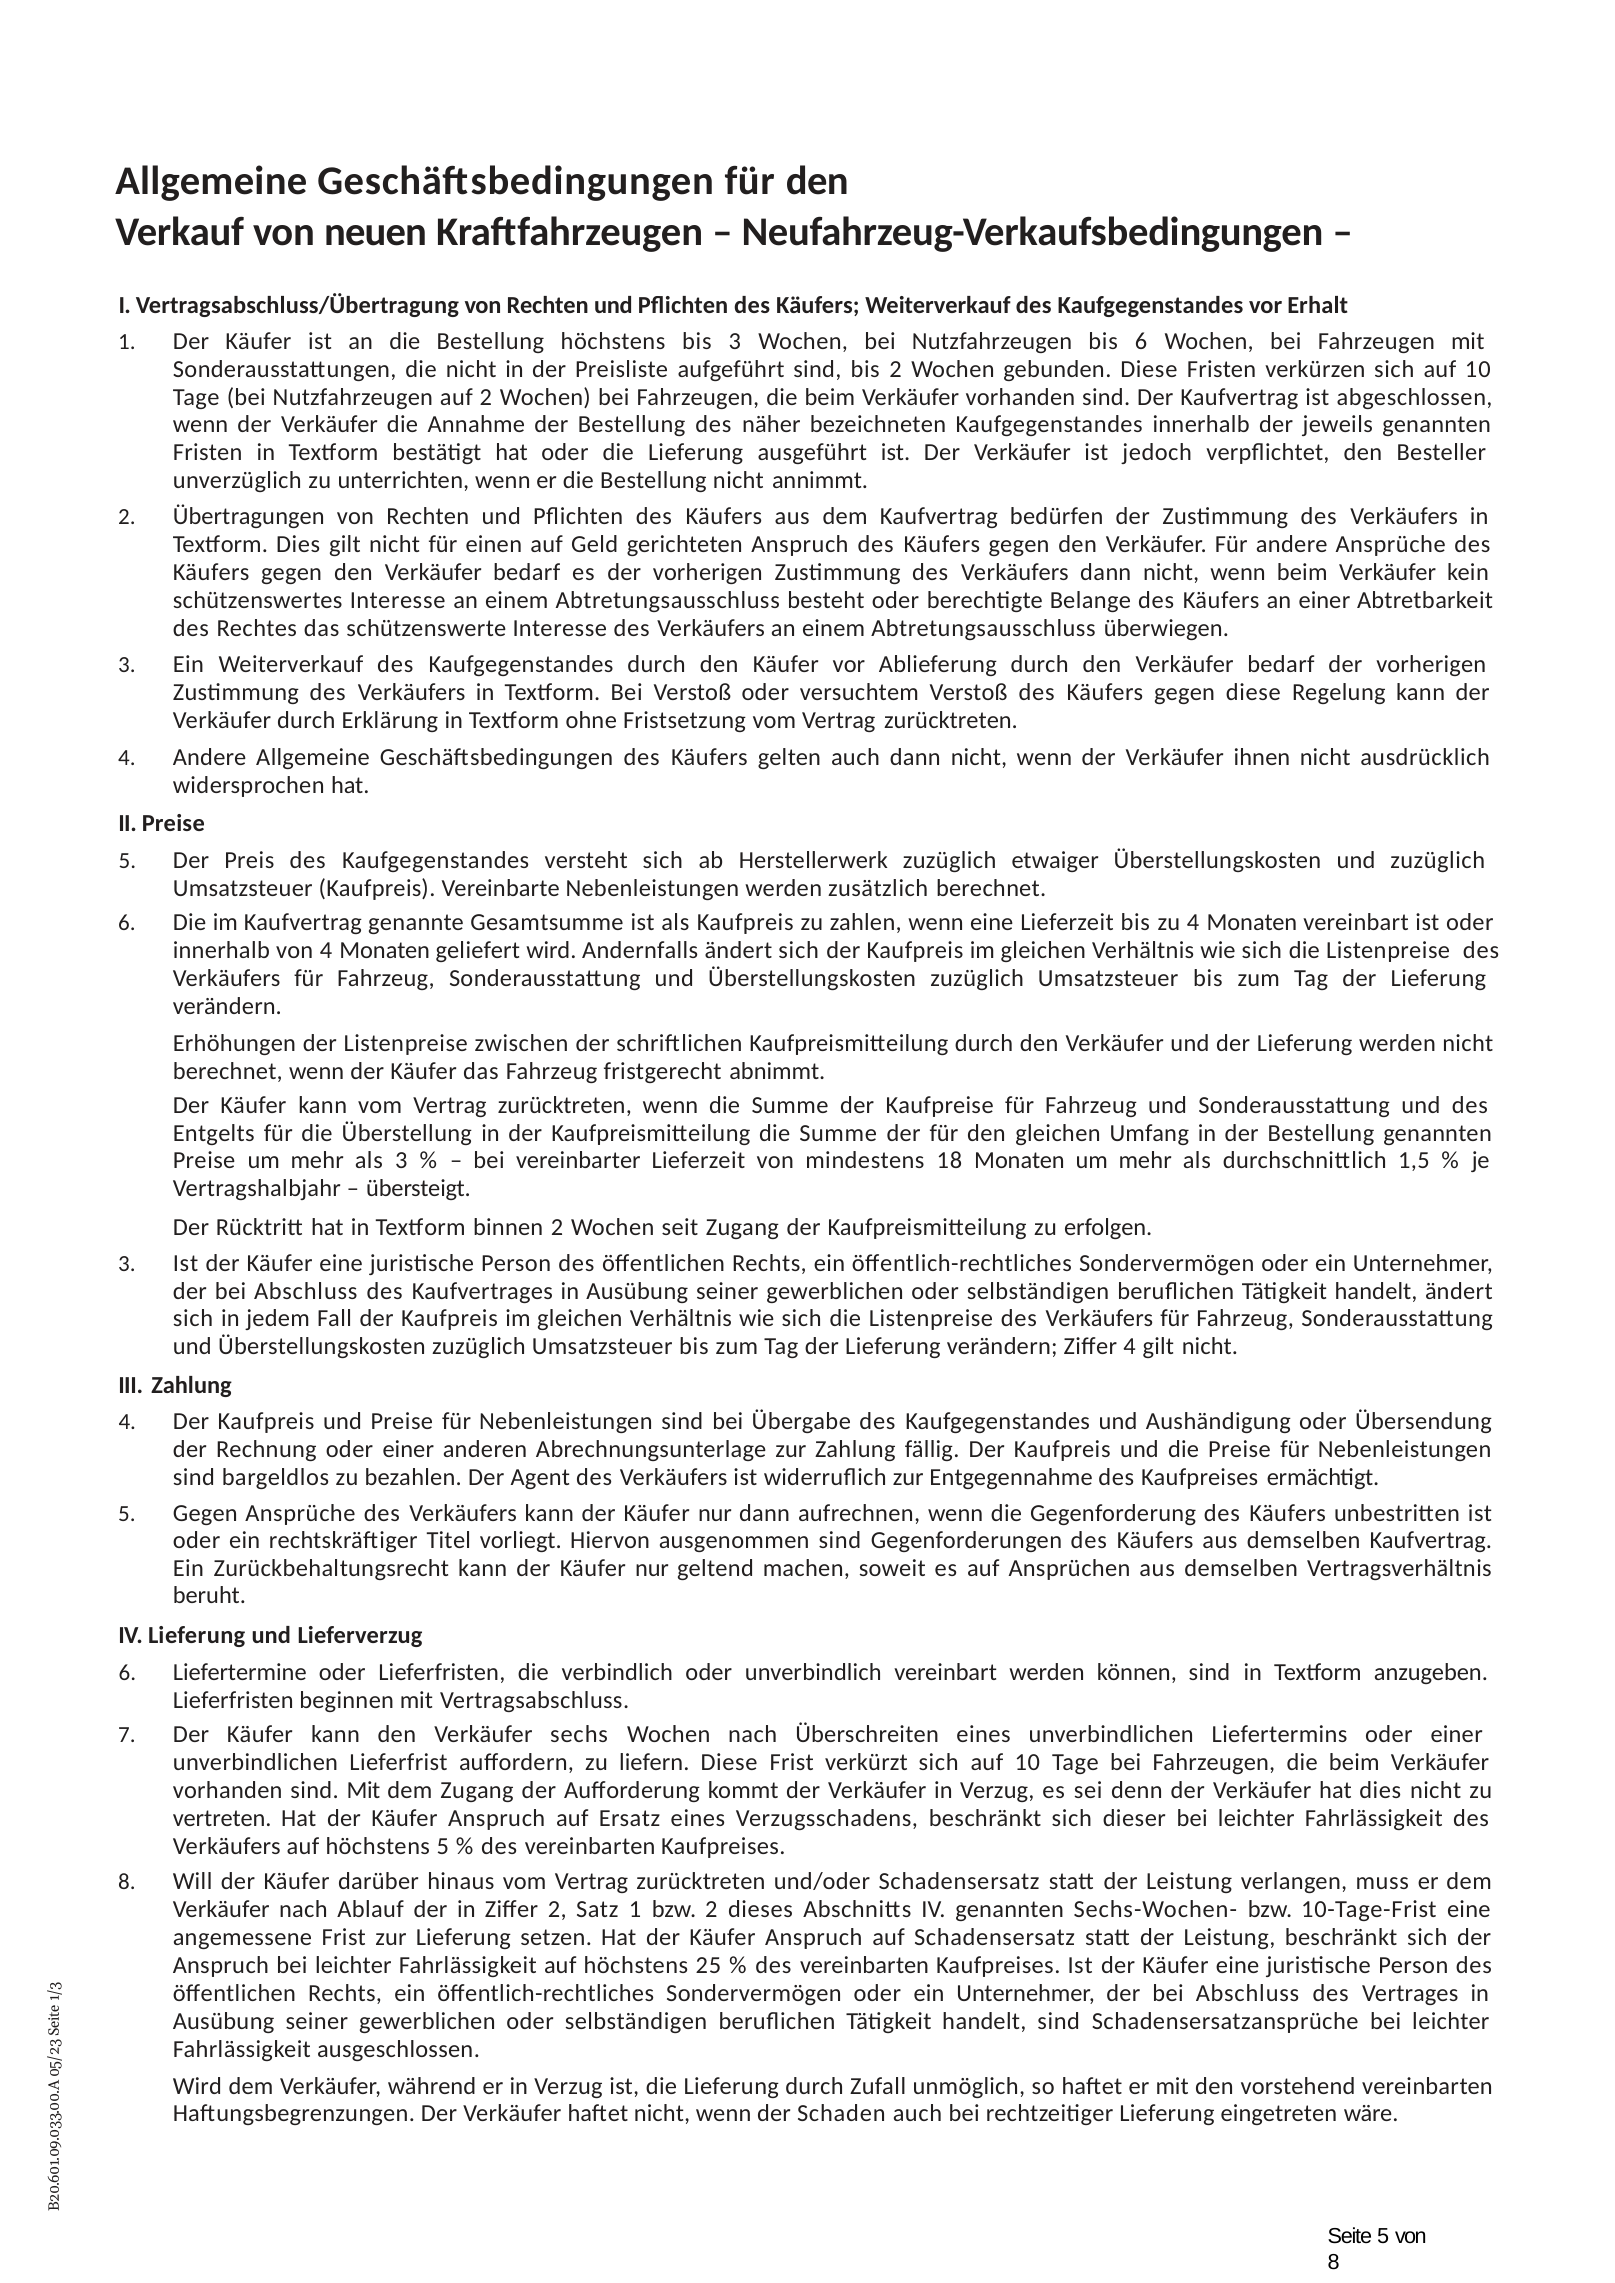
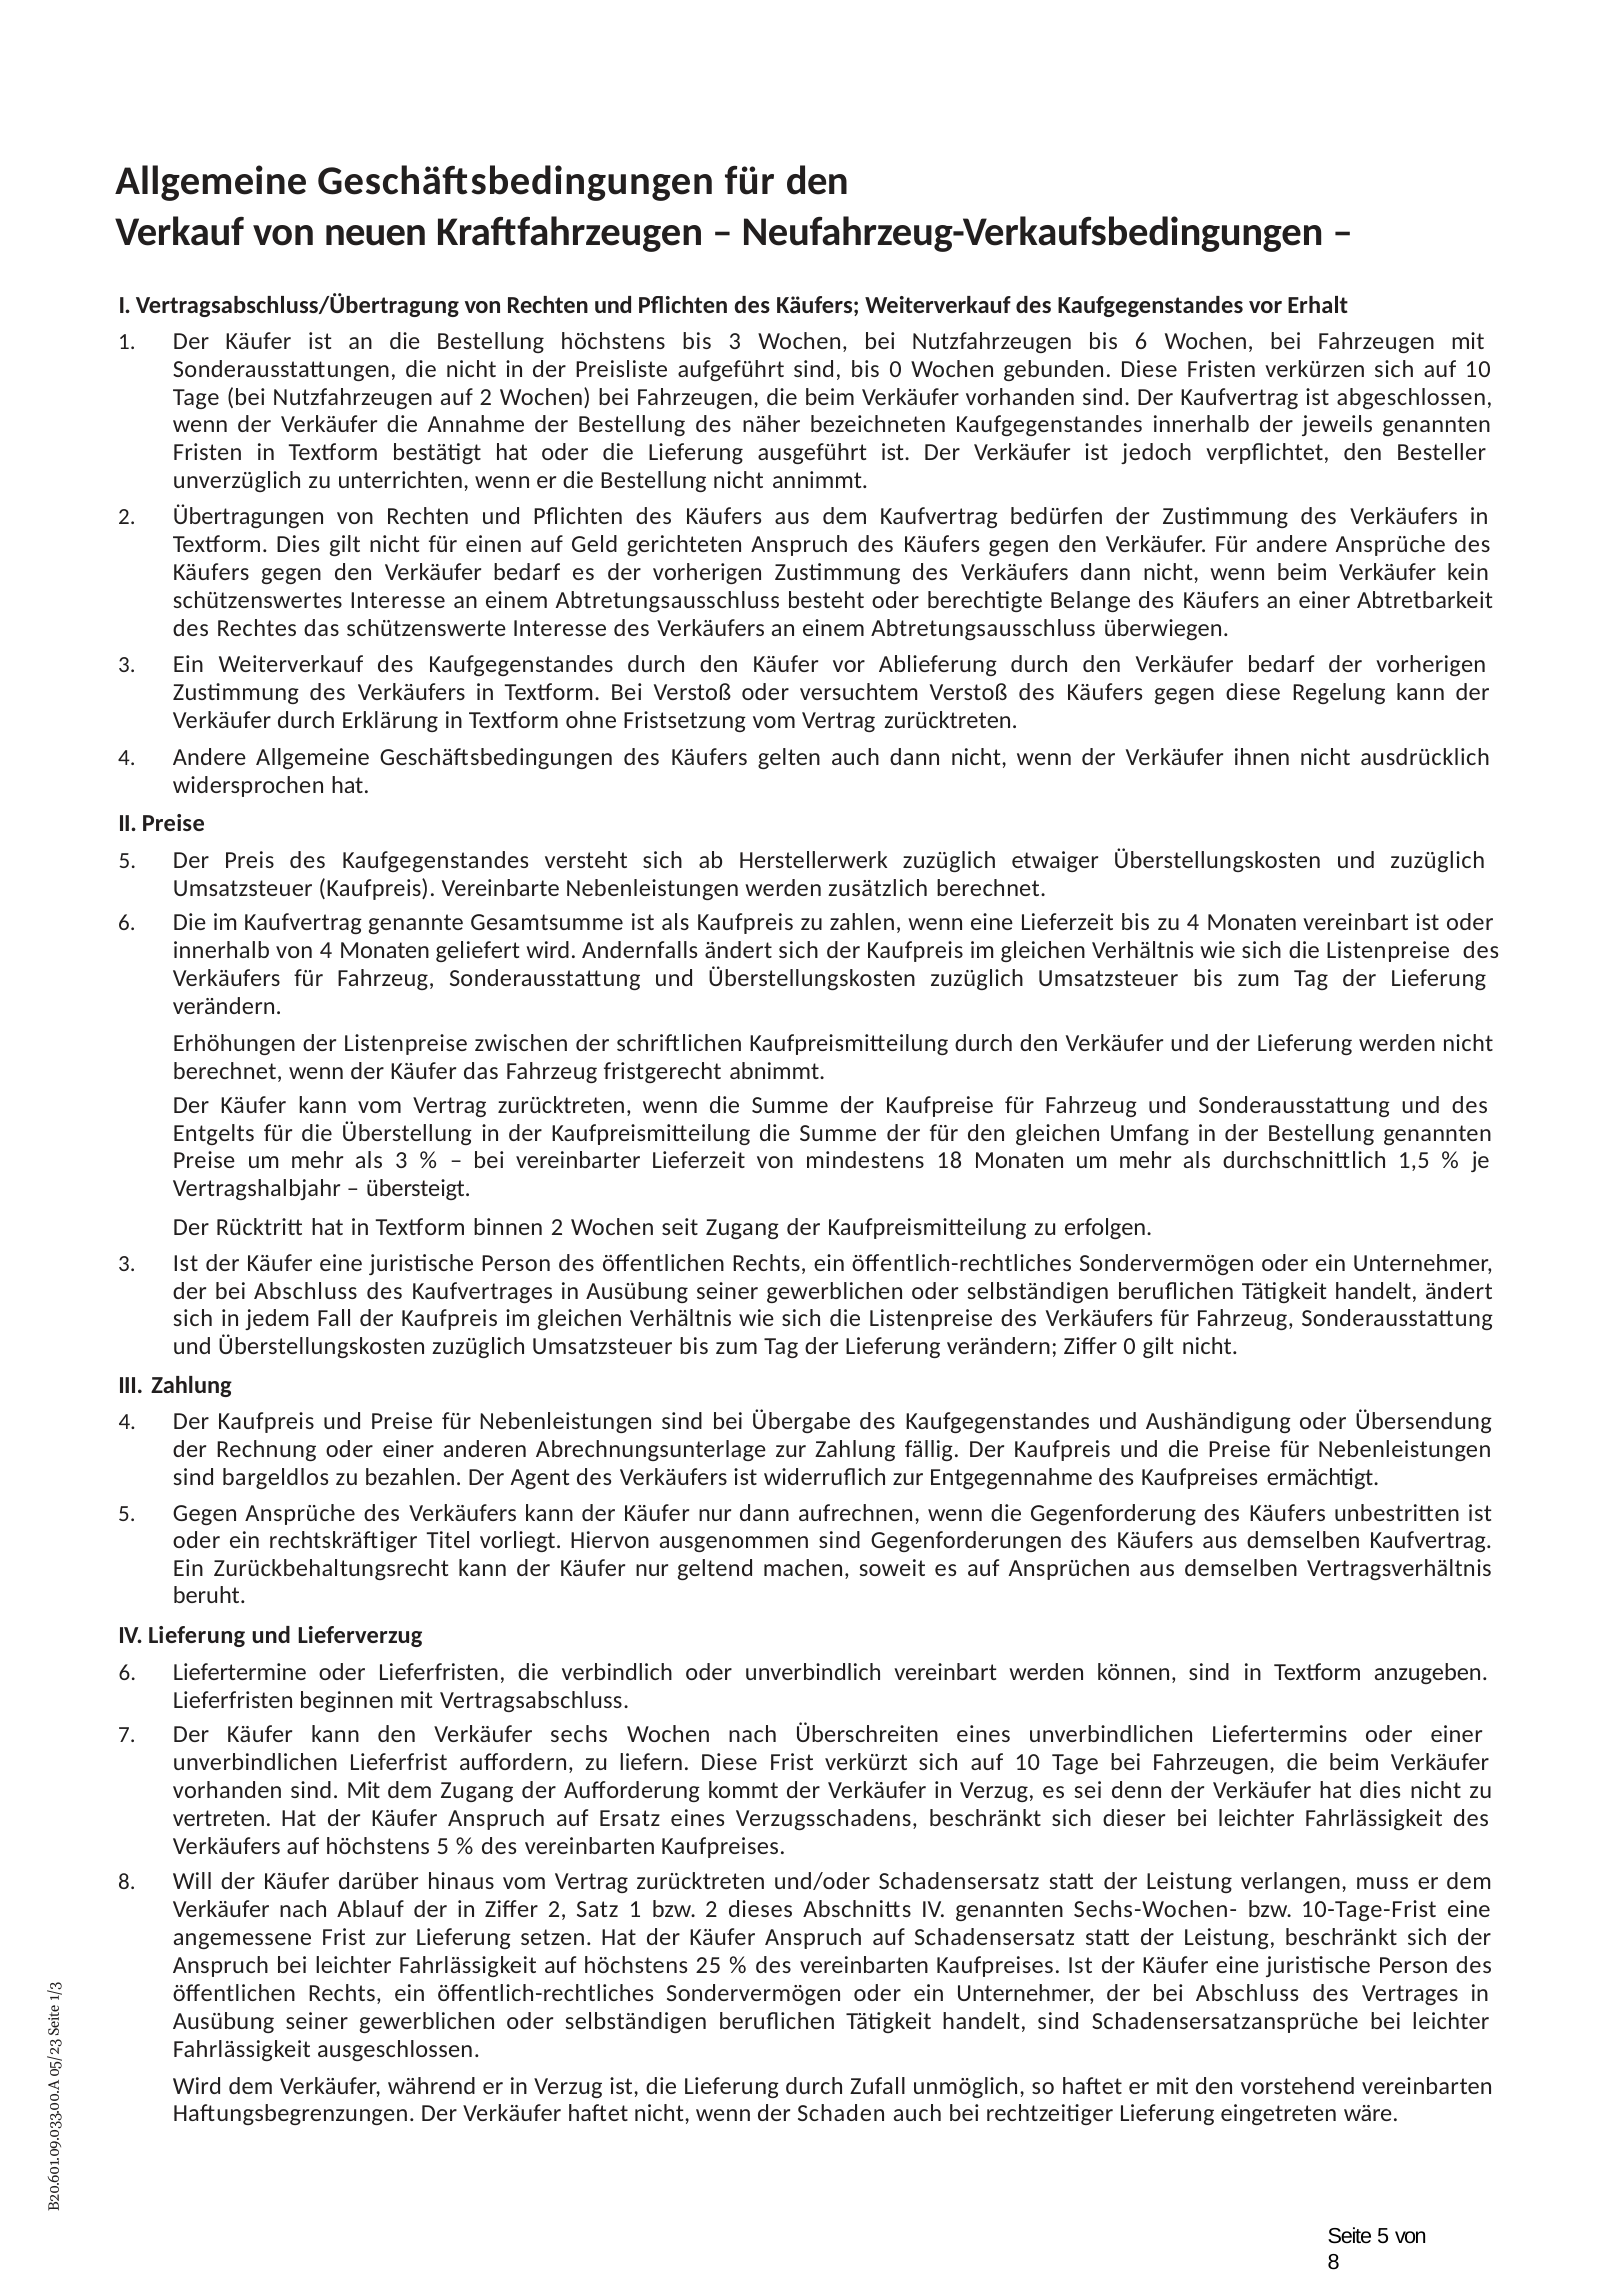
bis 2: 2 -> 0
Ziffer 4: 4 -> 0
